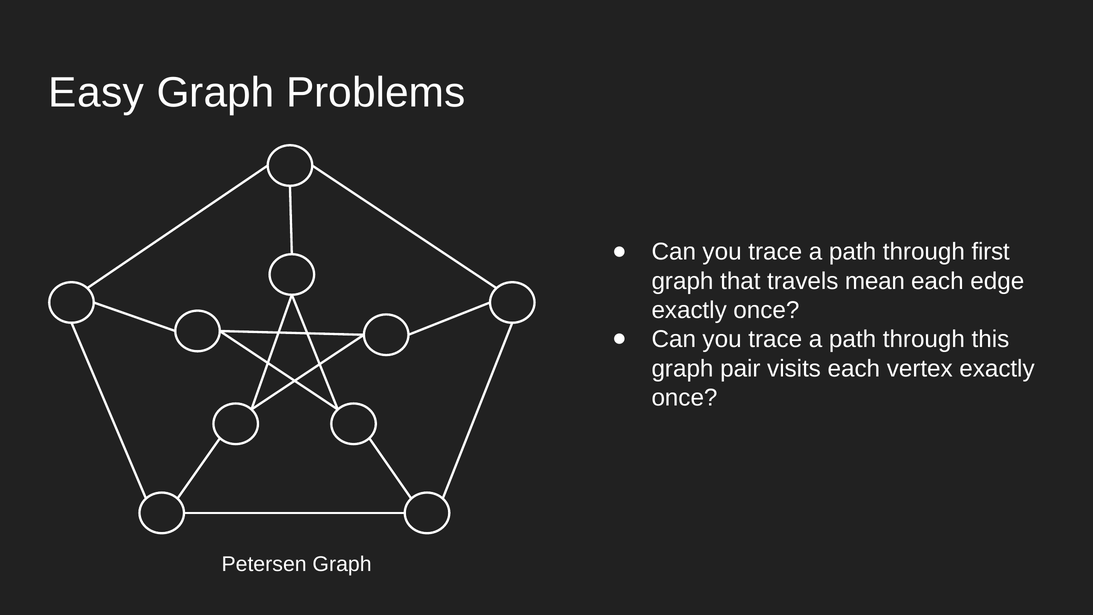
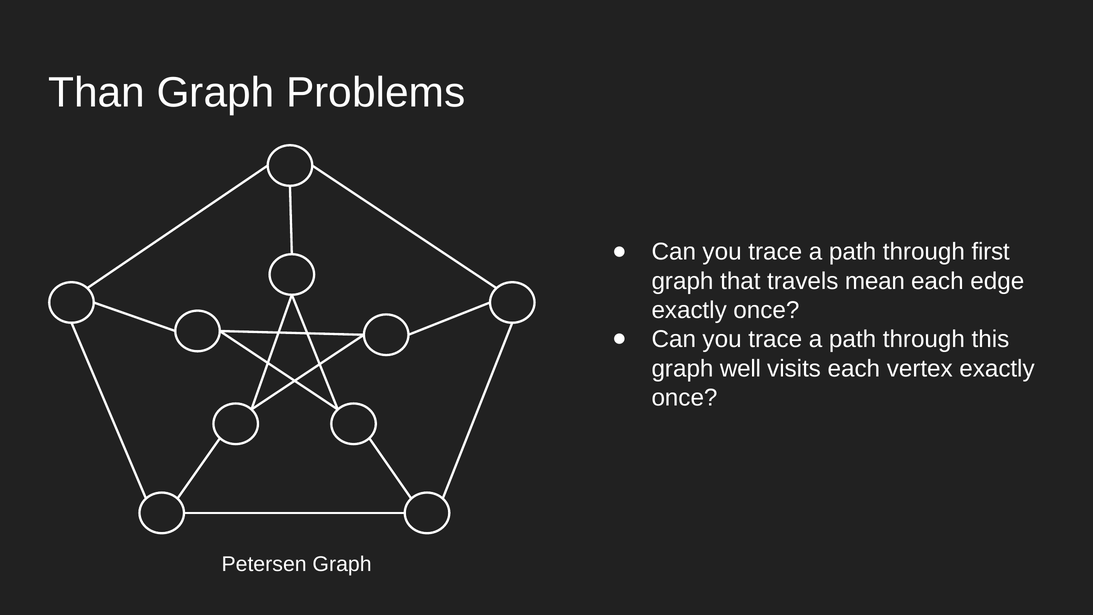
Easy: Easy -> Than
pair: pair -> well
